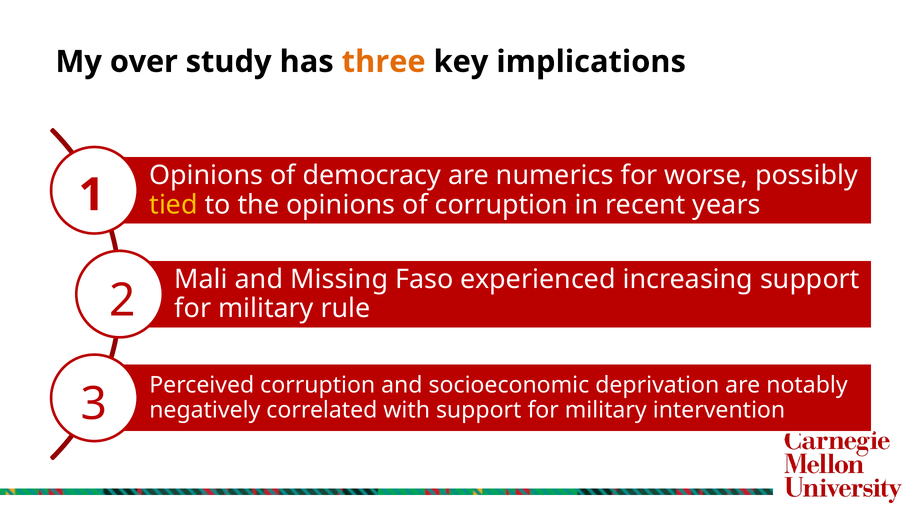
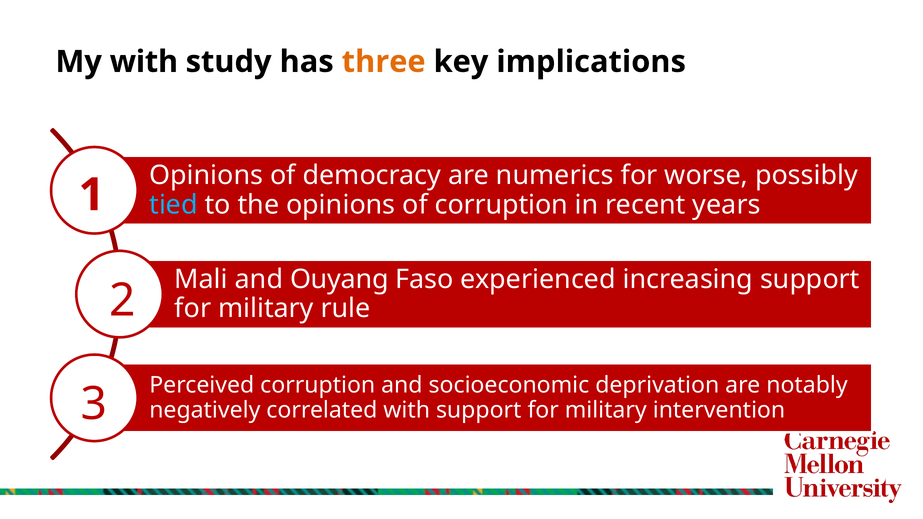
My over: over -> with
tied colour: yellow -> light blue
Missing: Missing -> Ouyang
